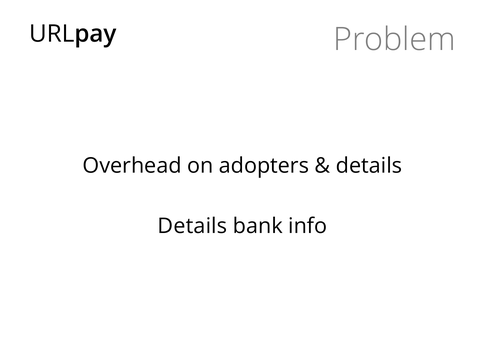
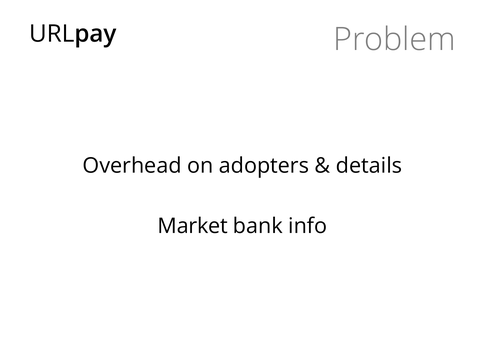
Details at (192, 227): Details -> Market
